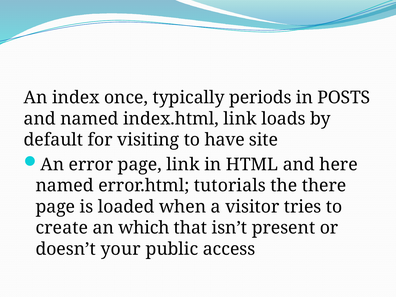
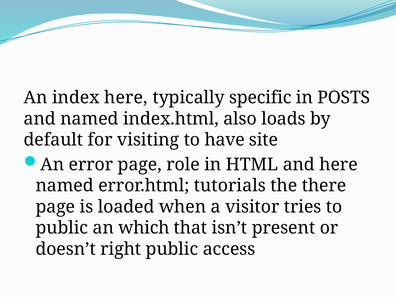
index once: once -> here
periods: periods -> specific
index.html link: link -> also
page link: link -> role
create at (62, 228): create -> public
your: your -> right
